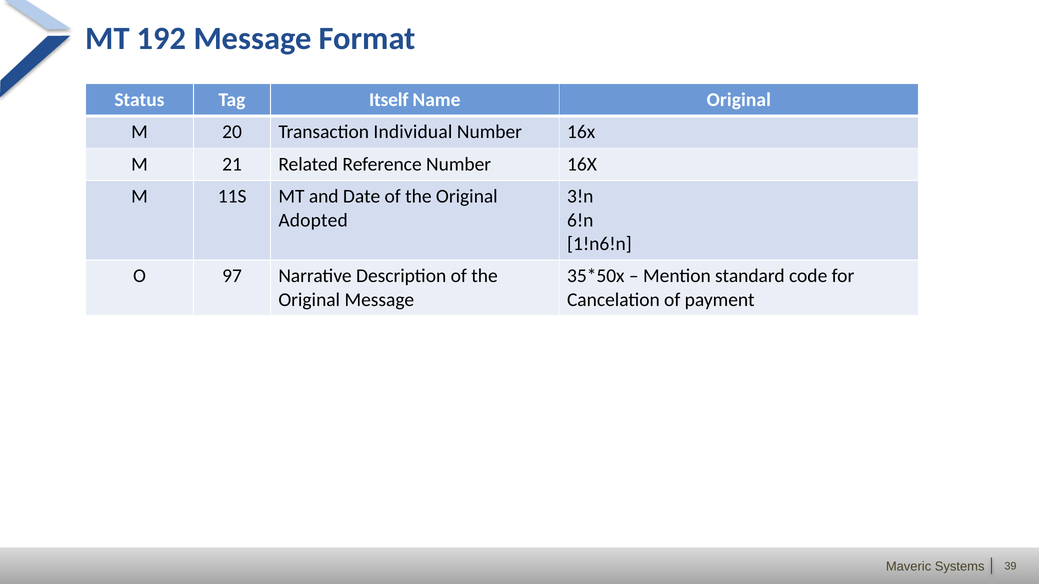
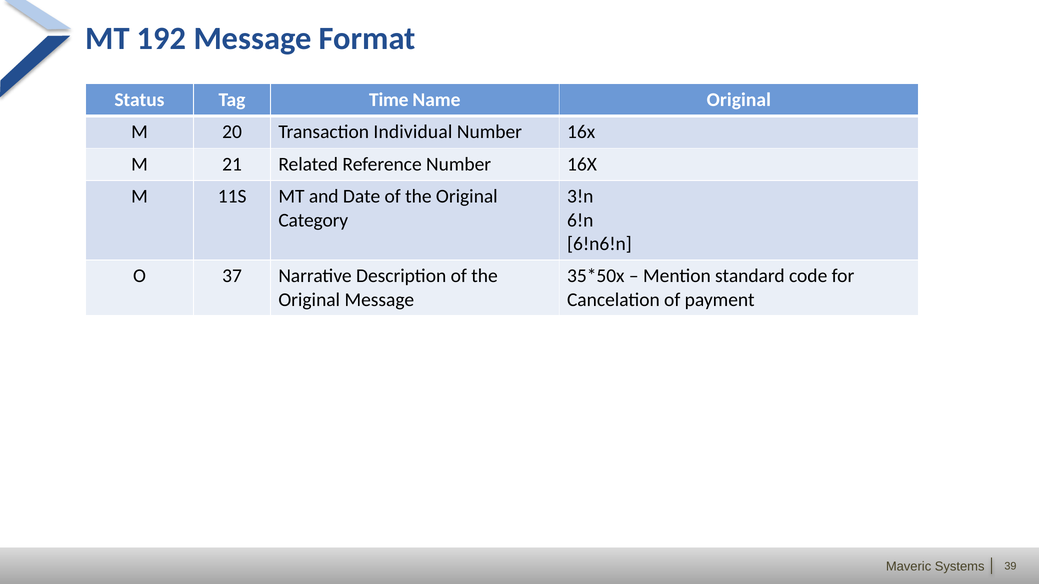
Itself: Itself -> Time
Adopted: Adopted -> Category
1!n6!n: 1!n6!n -> 6!n6!n
97: 97 -> 37
